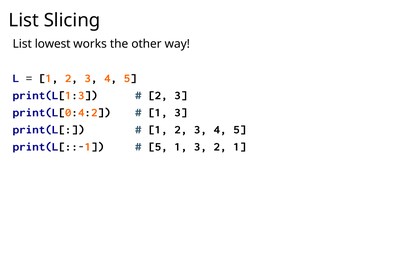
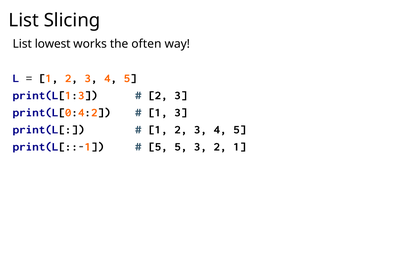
other: other -> often
5 1: 1 -> 5
